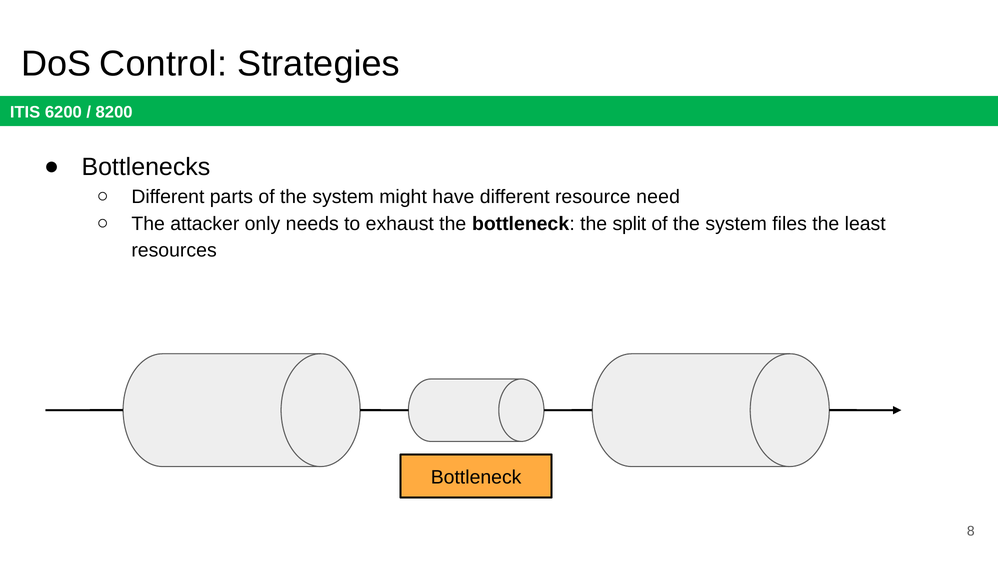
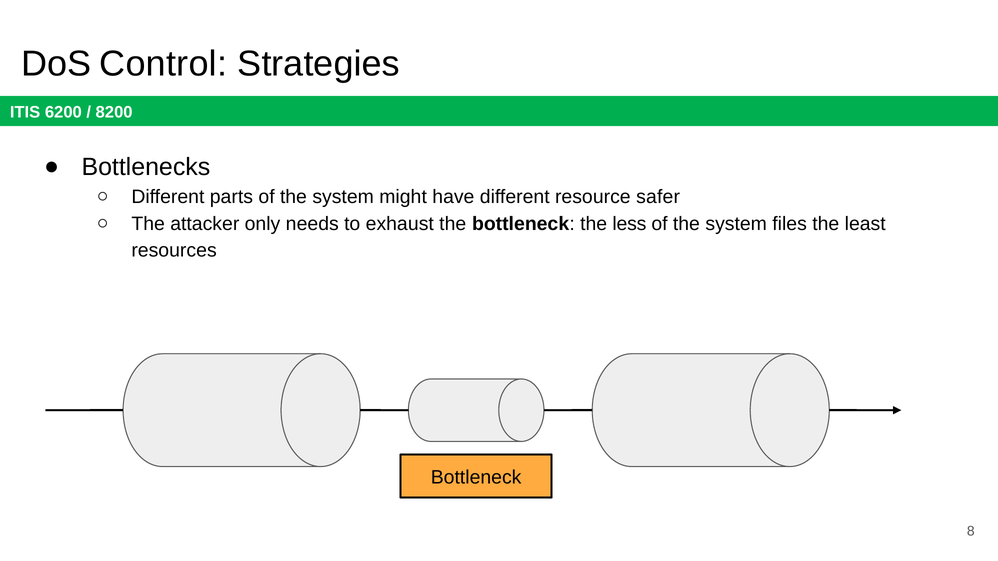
need: need -> safer
split: split -> less
